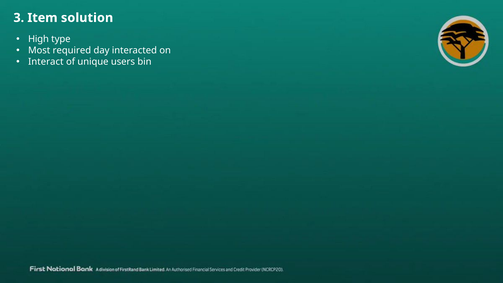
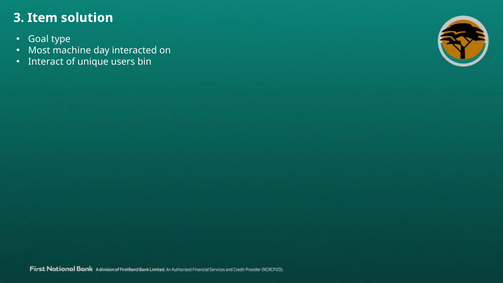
High: High -> Goal
required: required -> machine
